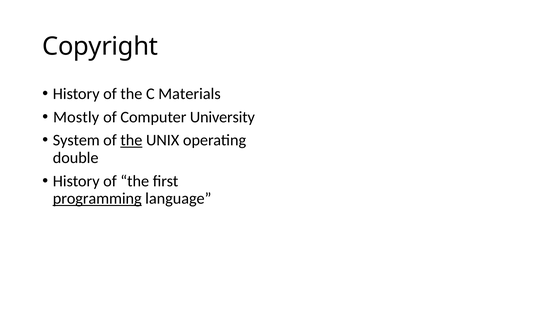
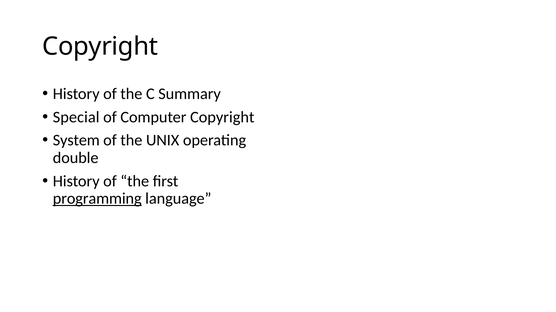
Materials: Materials -> Summary
Mostly: Mostly -> Special
Computer University: University -> Copyright
the at (131, 141) underline: present -> none
